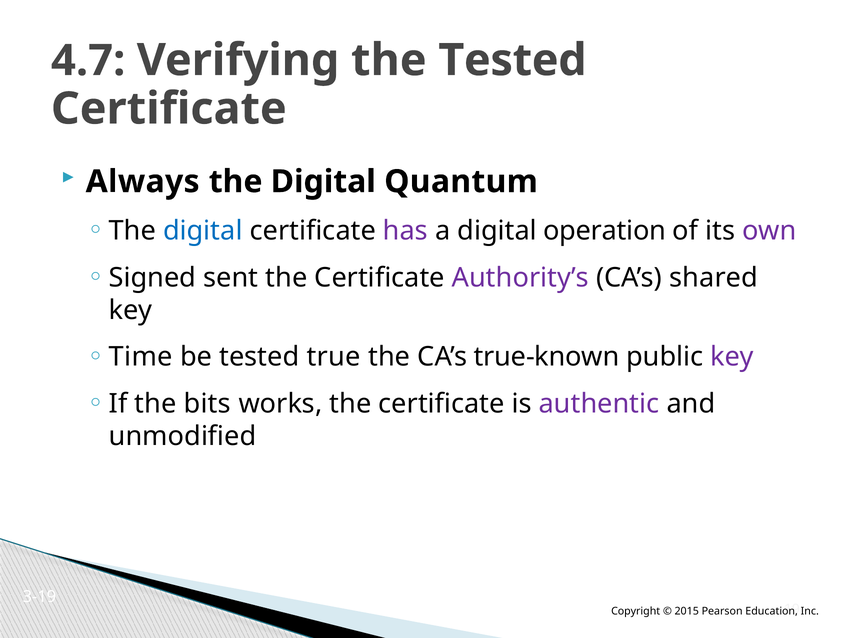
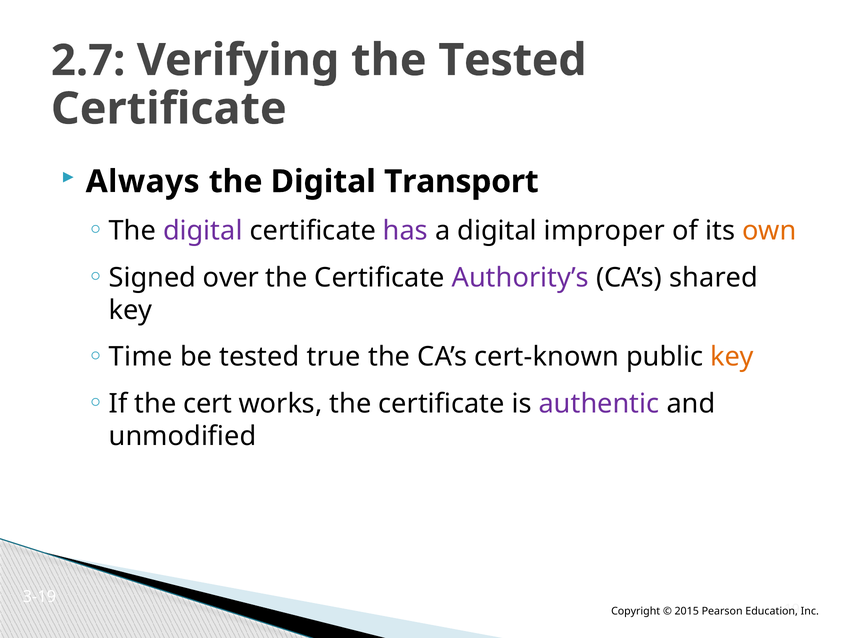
4.7: 4.7 -> 2.7
Quantum: Quantum -> Transport
digital at (203, 231) colour: blue -> purple
operation: operation -> improper
own colour: purple -> orange
sent: sent -> over
true-known: true-known -> cert-known
key at (732, 357) colour: purple -> orange
bits: bits -> cert
